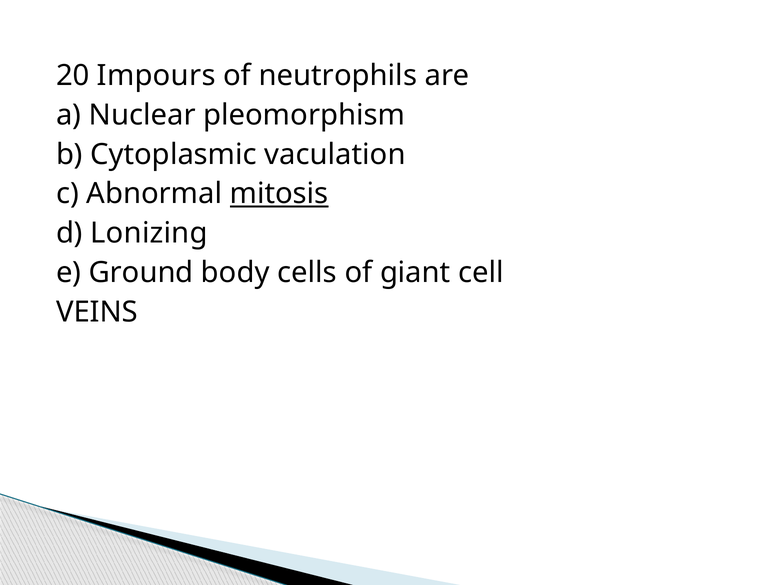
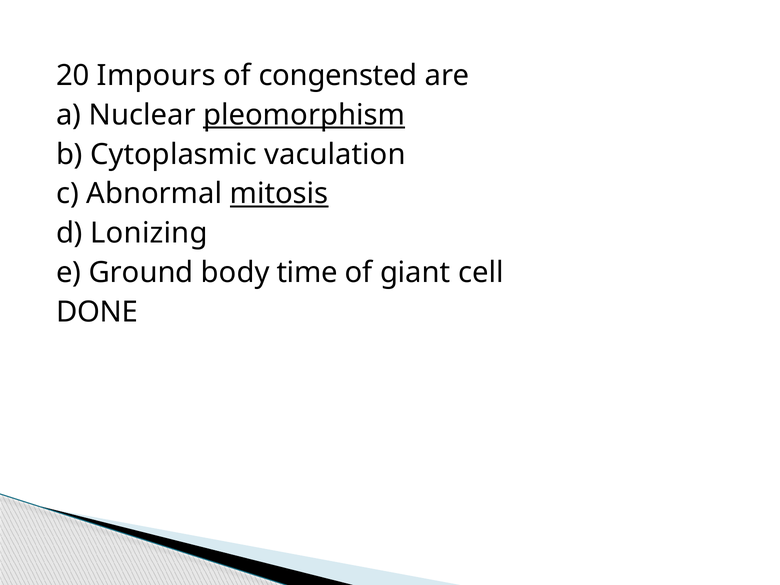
neutrophils: neutrophils -> congensted
pleomorphism underline: none -> present
cells: cells -> time
VEINS: VEINS -> DONE
